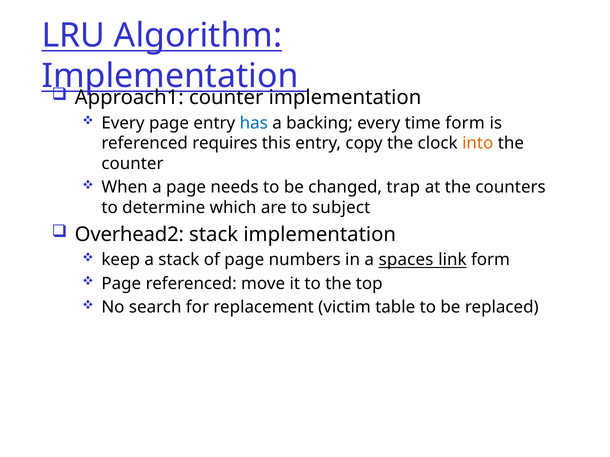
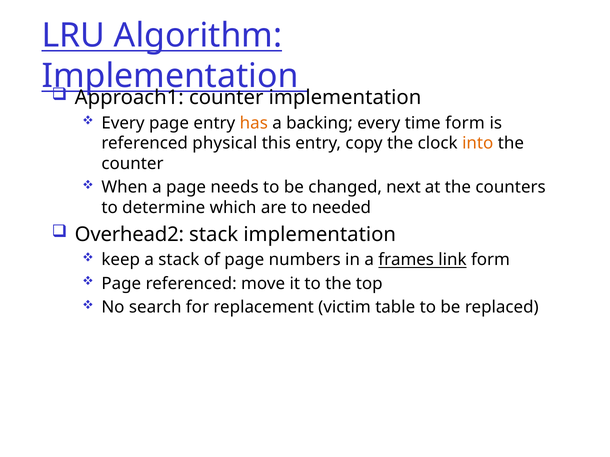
has colour: blue -> orange
requires: requires -> physical
trap: trap -> next
subject: subject -> needed
spaces: spaces -> frames
